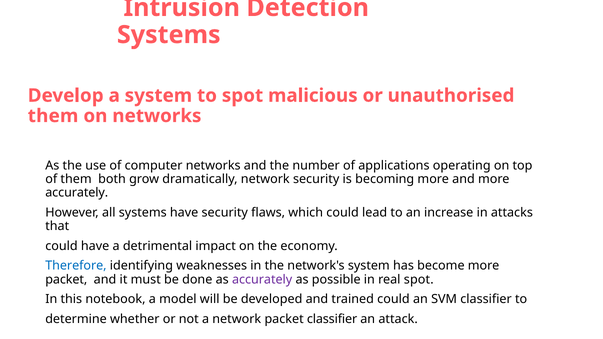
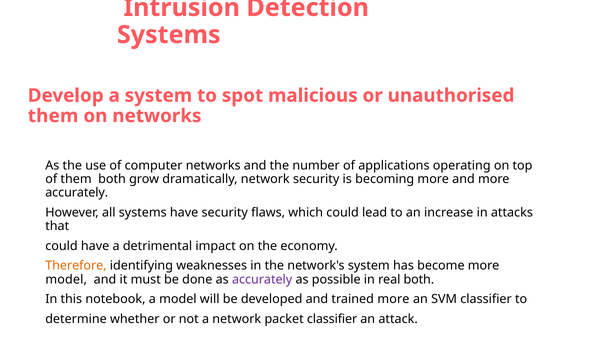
Therefore colour: blue -> orange
packet at (66, 280): packet -> model
real spot: spot -> both
trained could: could -> more
